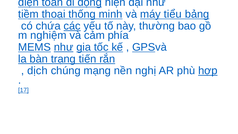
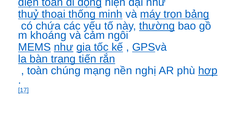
tiềm: tiềm -> thuỷ
tiểu: tiểu -> trọn
các at (72, 26) underline: present -> none
thường underline: none -> present
nghiệm: nghiệm -> khoáng
phía: phía -> ngôi
dịch: dịch -> toàn
